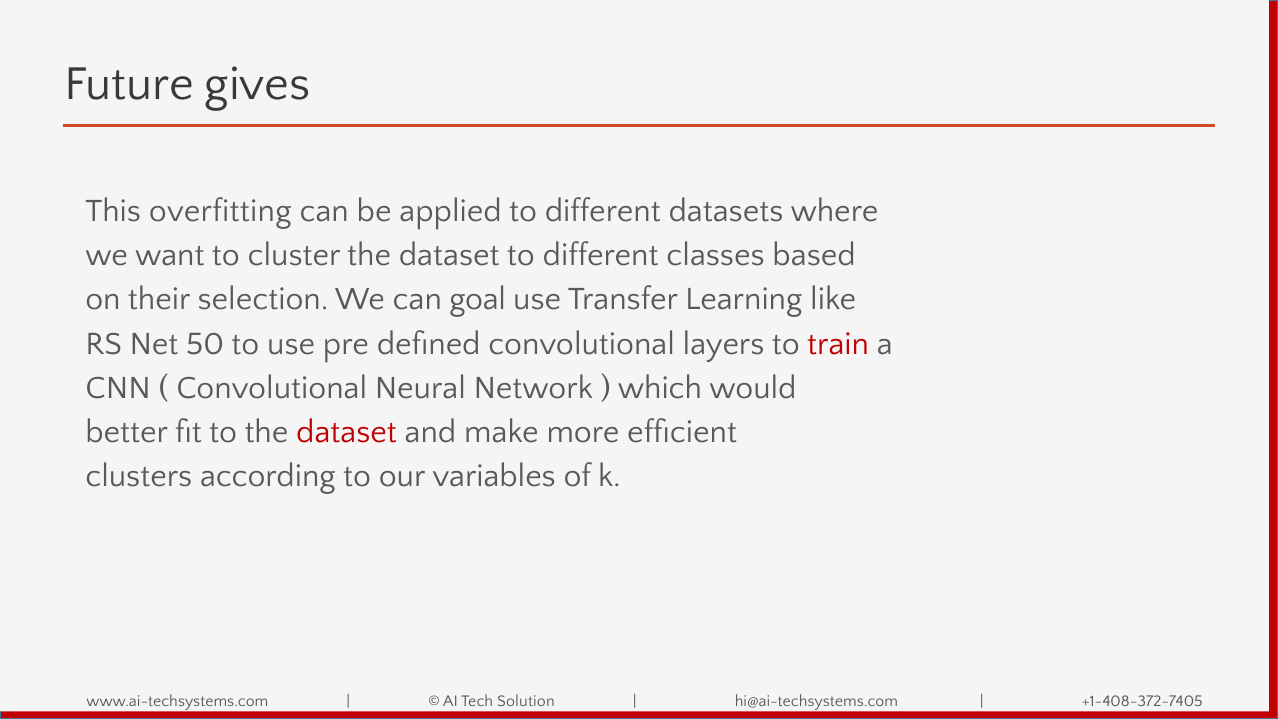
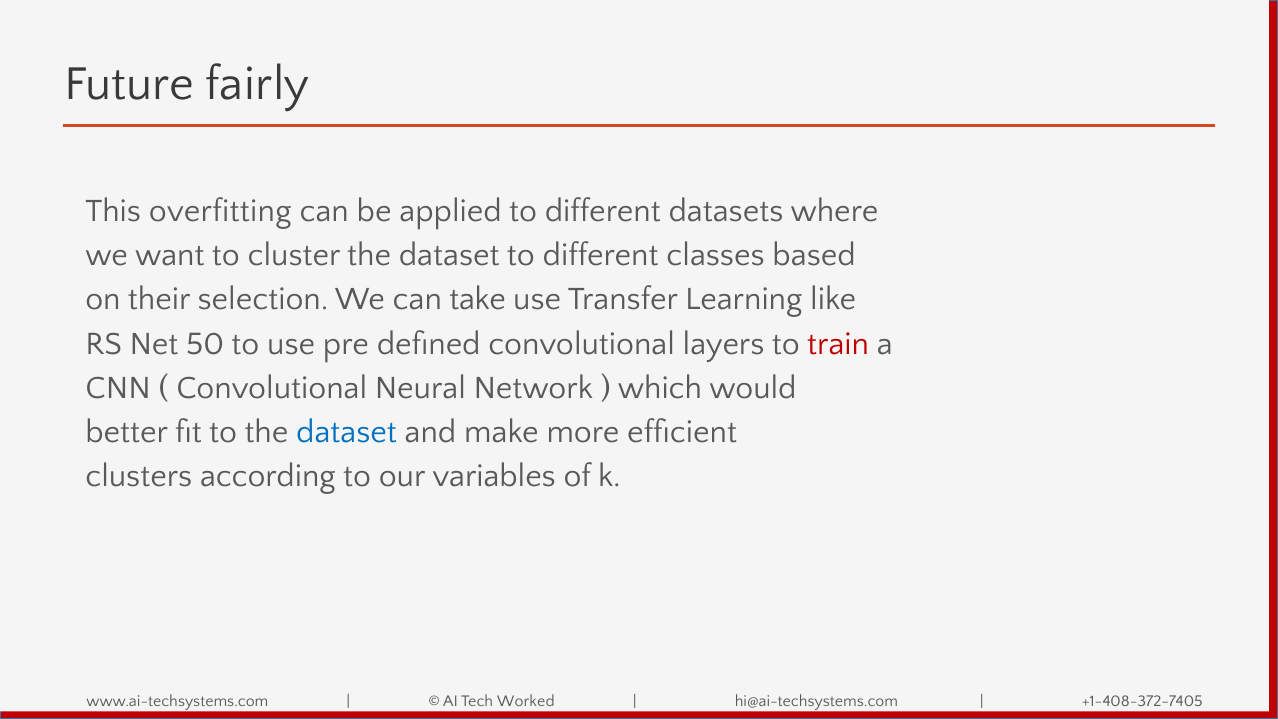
gives: gives -> fairly
goal: goal -> take
dataset at (347, 432) colour: red -> blue
Solution: Solution -> Worked
